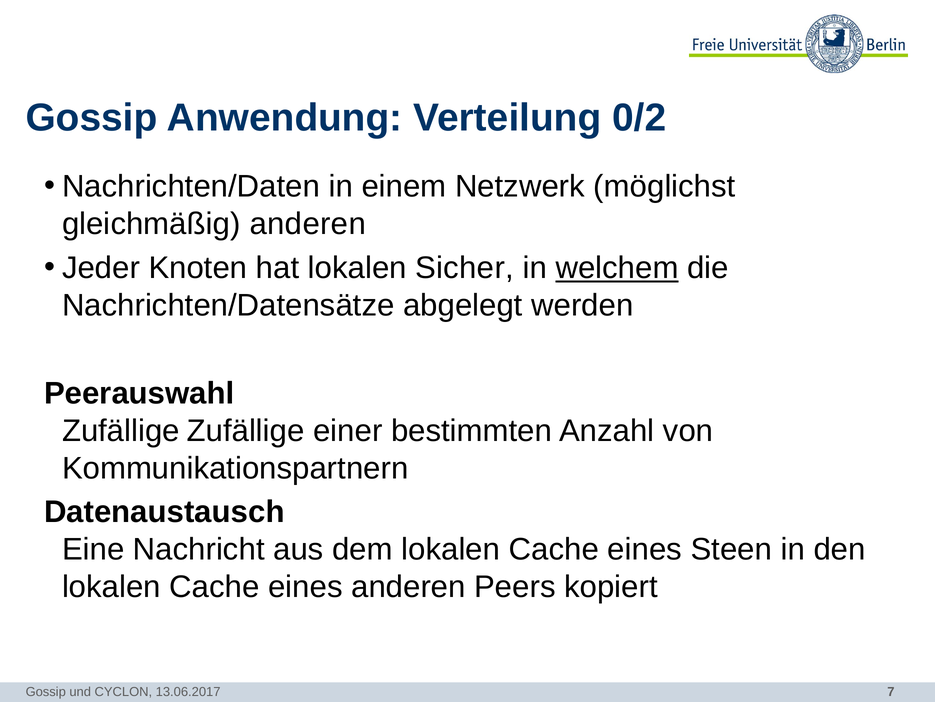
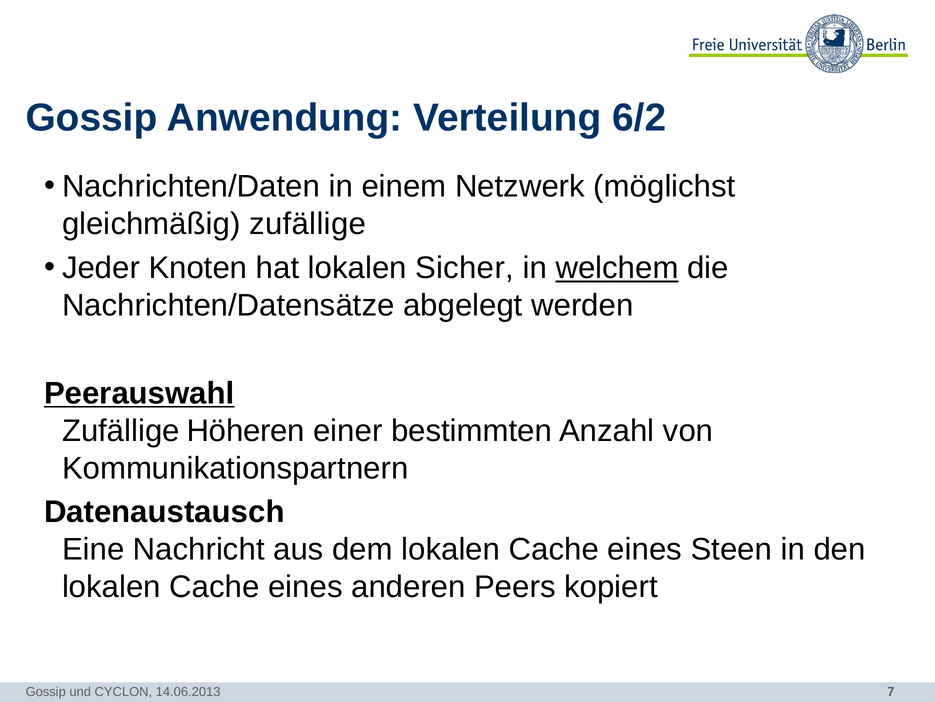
0/2: 0/2 -> 6/2
gleichmäßig anderen: anderen -> zufällige
Peerauswahl underline: none -> present
Zufällige Zufällige: Zufällige -> Höheren
13.06.2017: 13.06.2017 -> 14.06.2013
